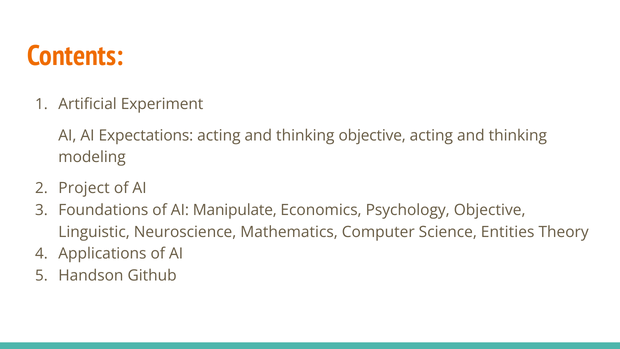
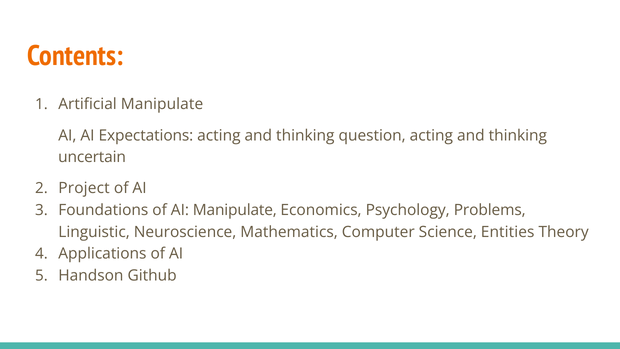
Artificial Experiment: Experiment -> Manipulate
thinking objective: objective -> question
modeling: modeling -> uncertain
Psychology Objective: Objective -> Problems
